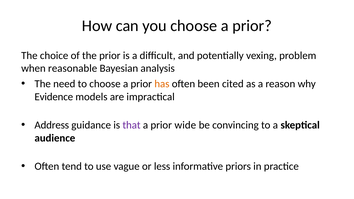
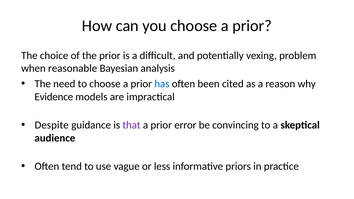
has colour: orange -> blue
Address: Address -> Despite
wide: wide -> error
